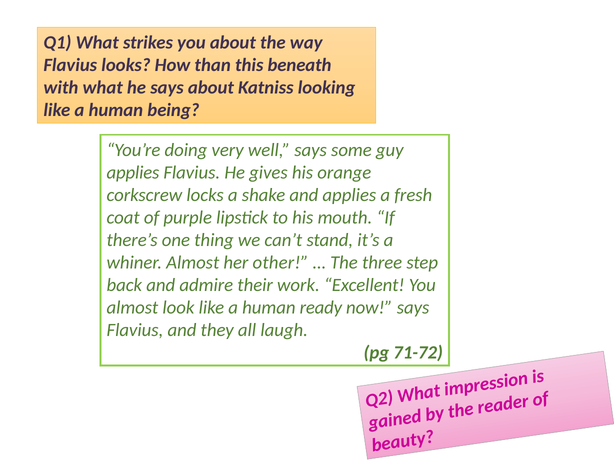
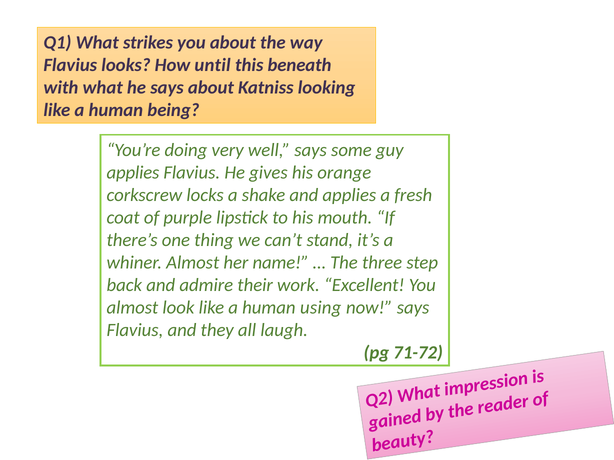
than: than -> until
other: other -> name
ready: ready -> using
